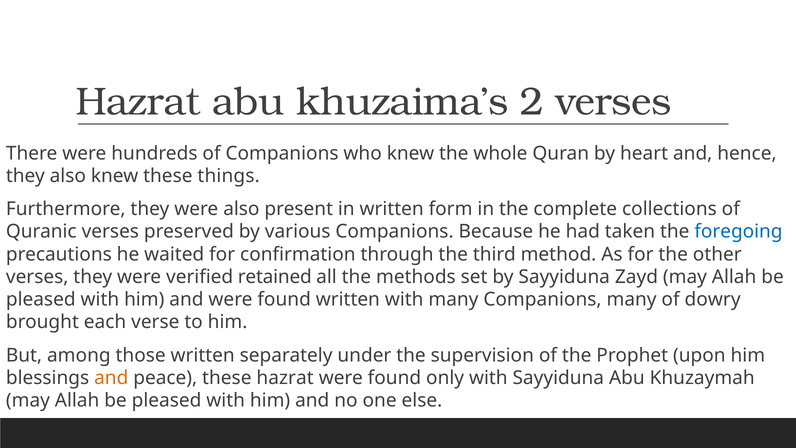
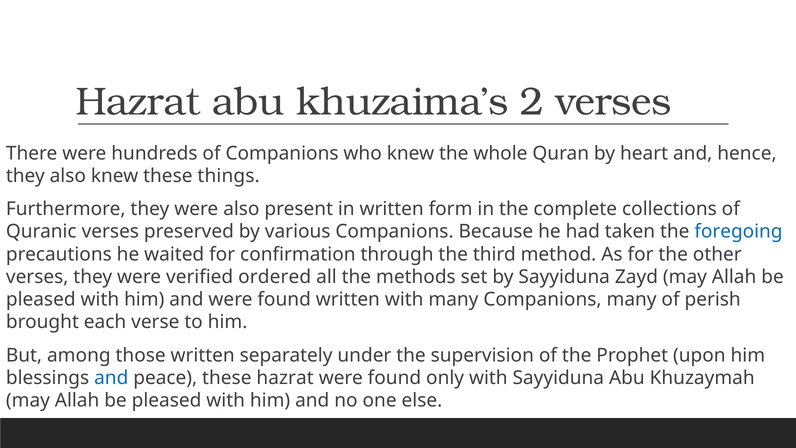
retained: retained -> ordered
dowry: dowry -> perish
and at (111, 378) colour: orange -> blue
